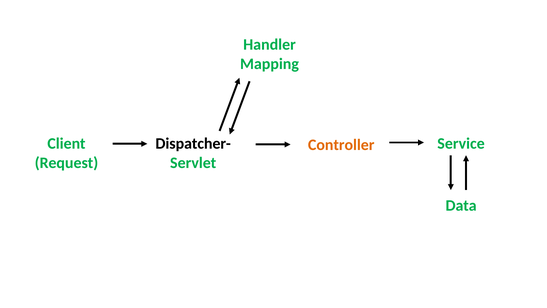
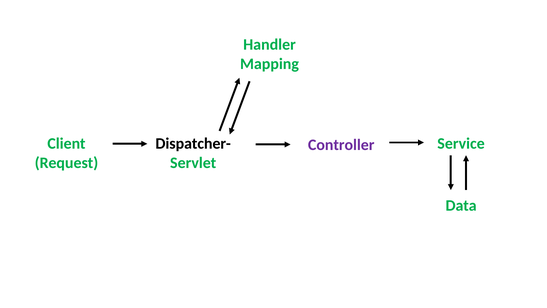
Controller colour: orange -> purple
